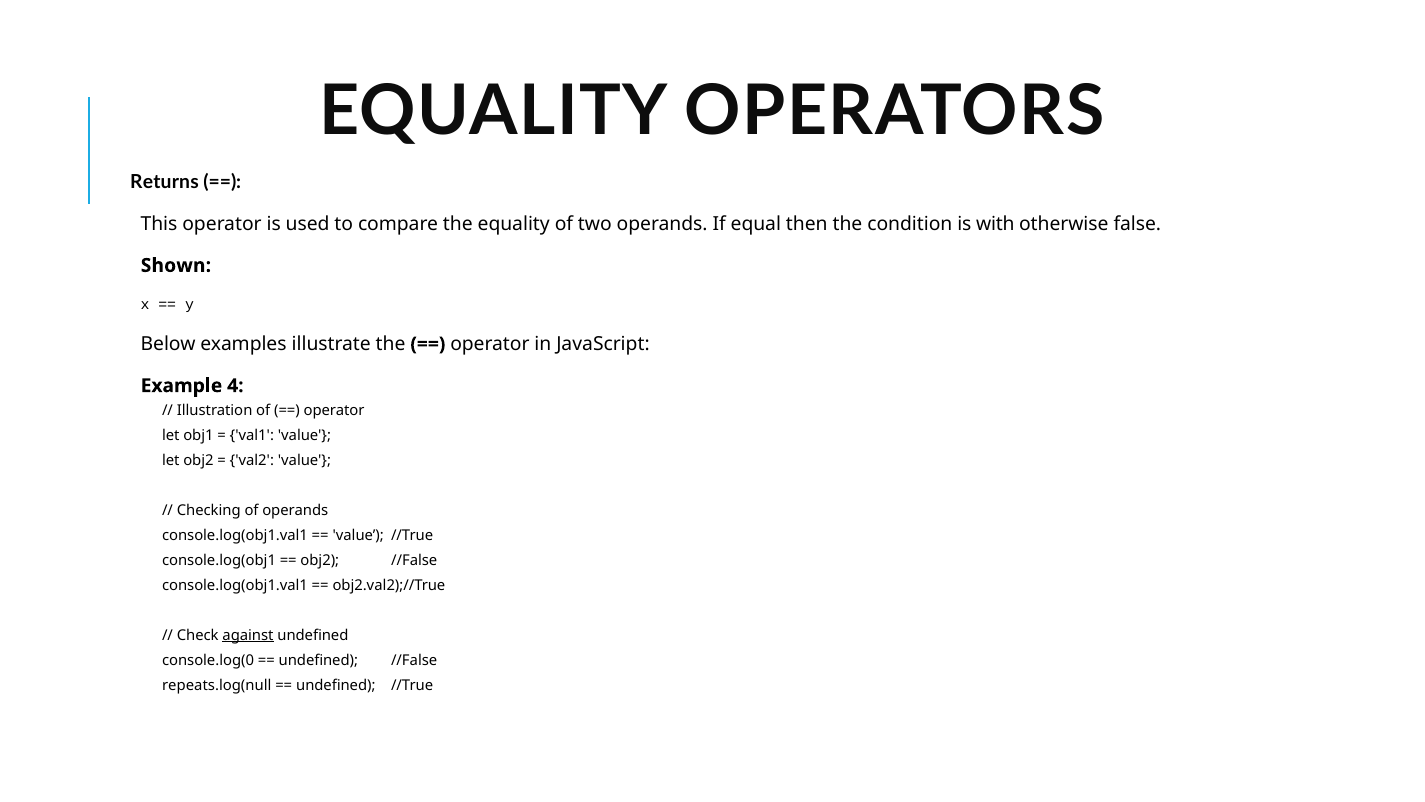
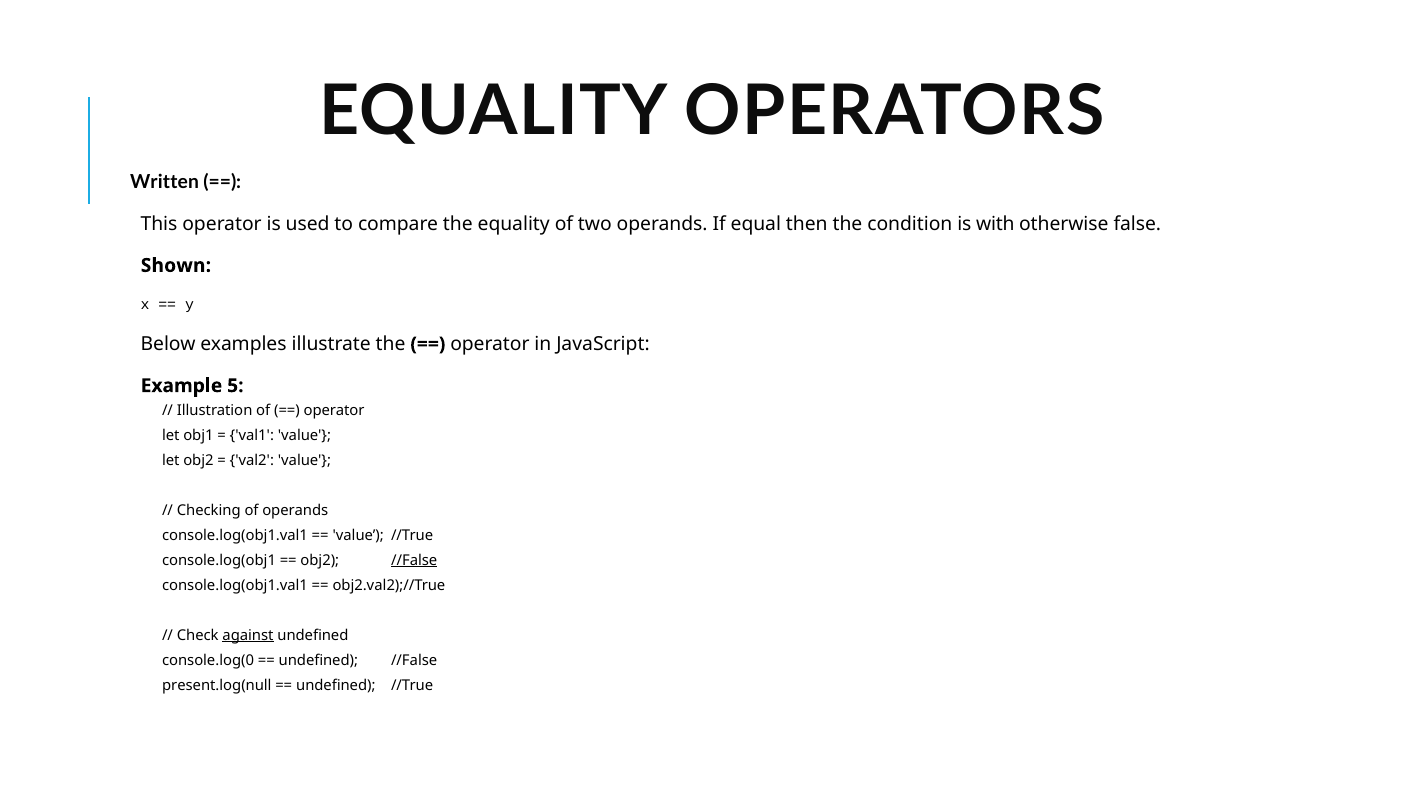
Returns: Returns -> Written
4: 4 -> 5
//False at (414, 560) underline: none -> present
repeats.log(null: repeats.log(null -> present.log(null
